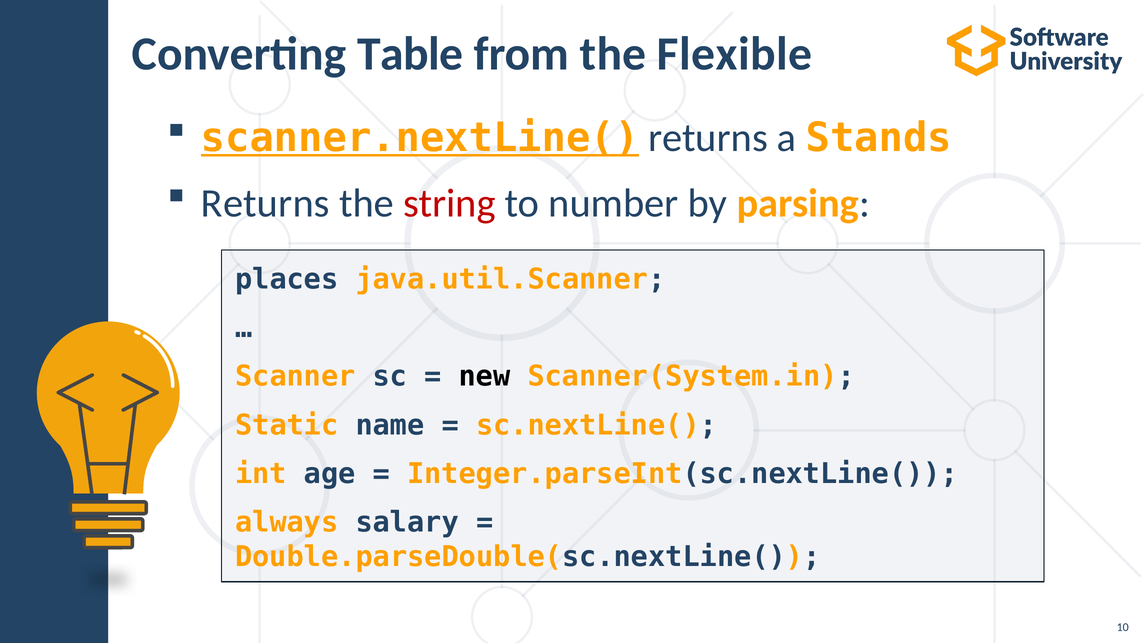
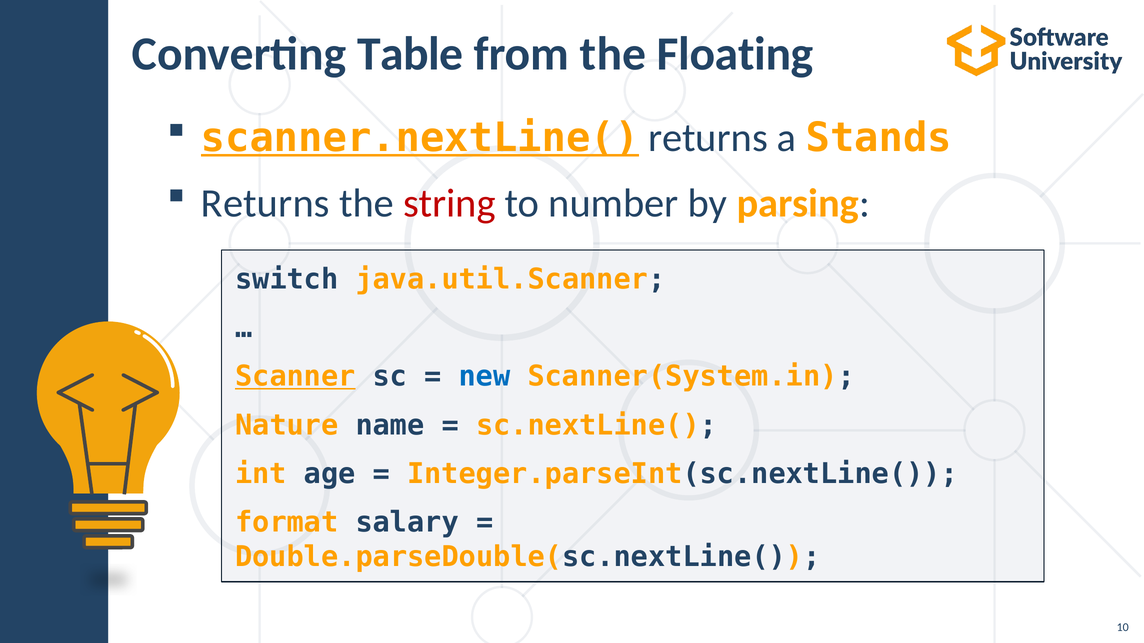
Flexible: Flexible -> Floating
places: places -> switch
Scanner underline: none -> present
new colour: black -> blue
Static: Static -> Nature
always: always -> format
